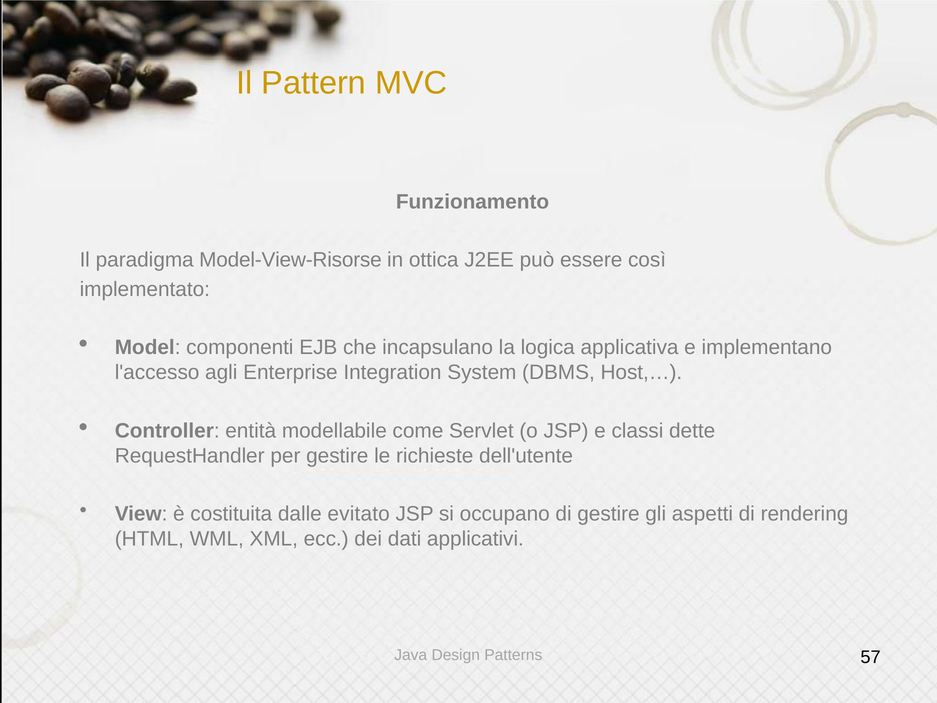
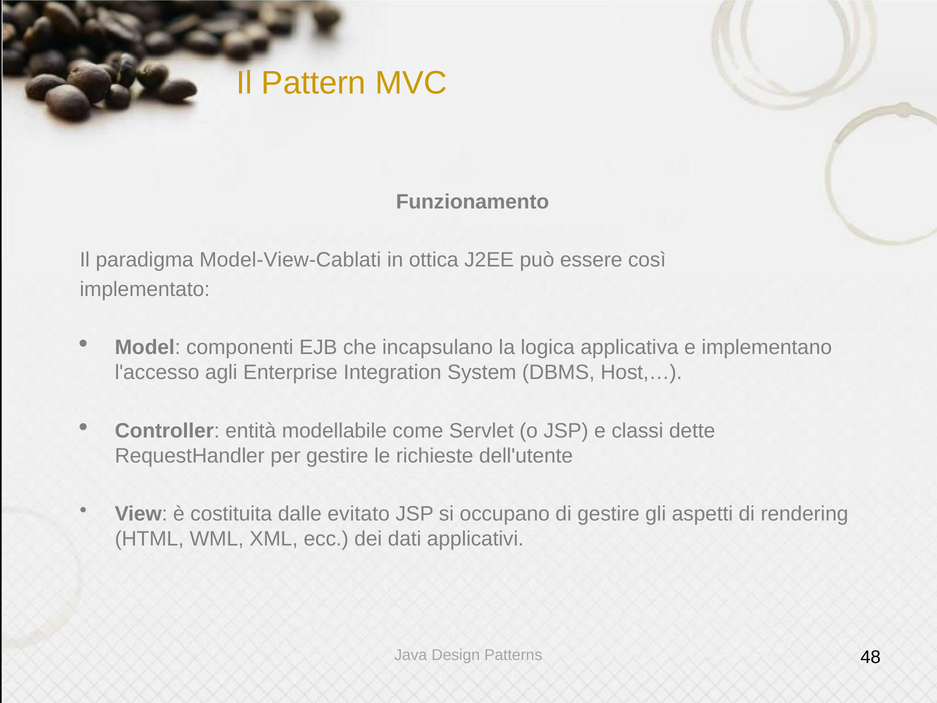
Model-View-Risorse: Model-View-Risorse -> Model-View-Cablati
57: 57 -> 48
